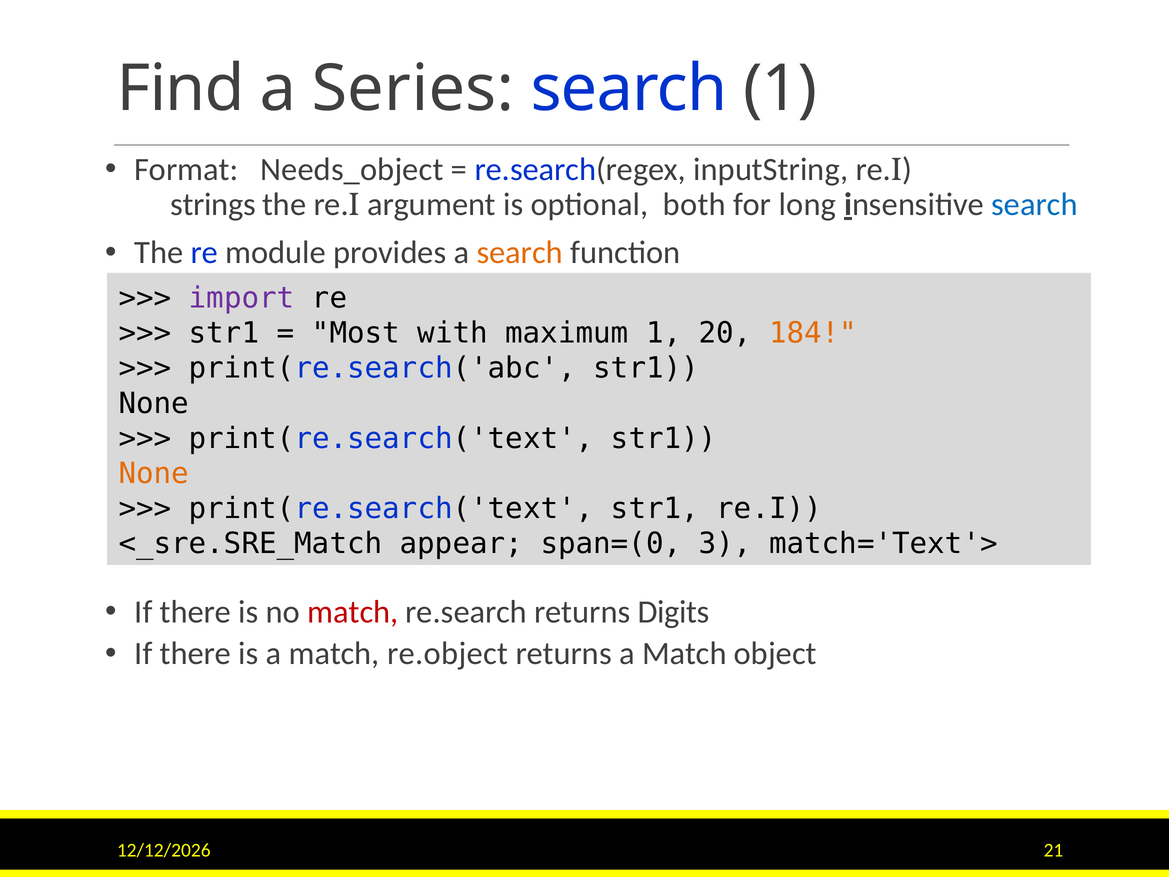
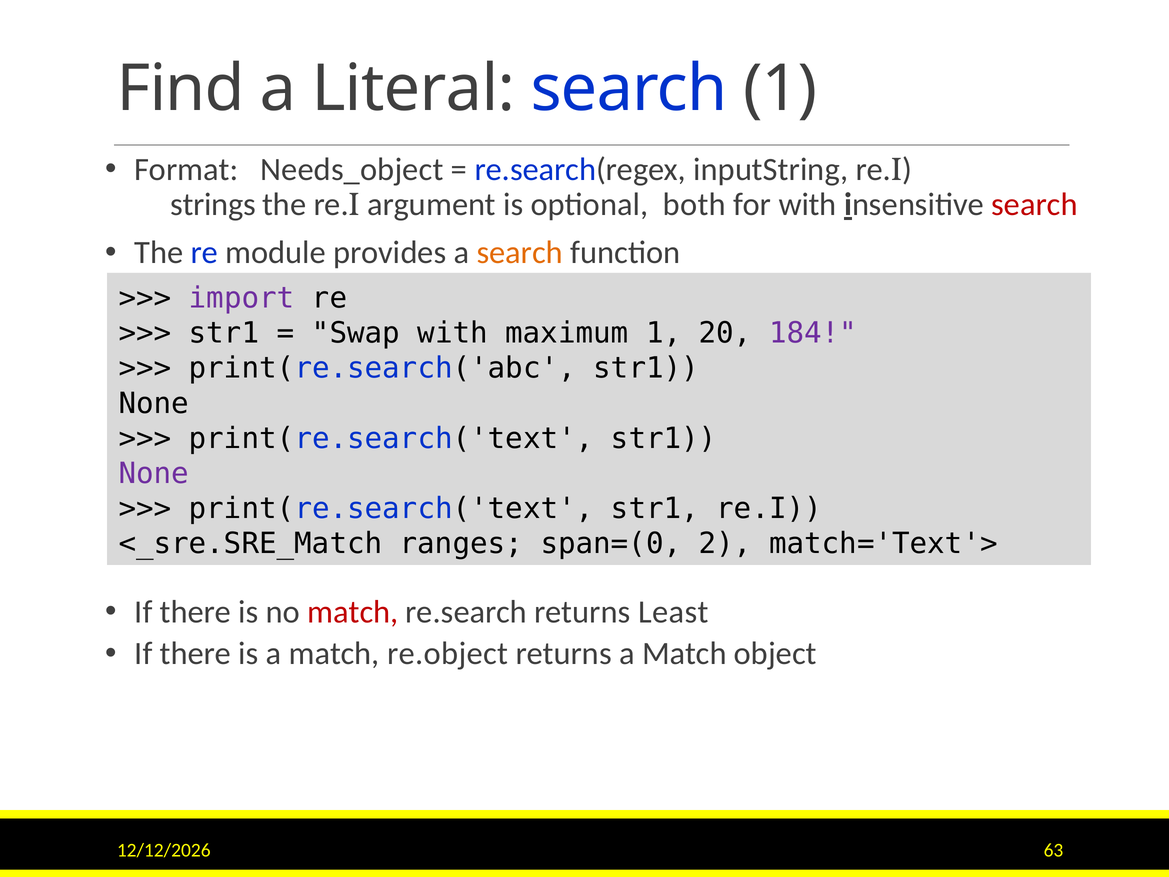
Series: Series -> Literal
for long: long -> with
search at (1034, 204) colour: blue -> red
Most: Most -> Swap
184 colour: orange -> purple
None at (154, 473) colour: orange -> purple
appear: appear -> ranges
3: 3 -> 2
Digits: Digits -> Least
21: 21 -> 63
